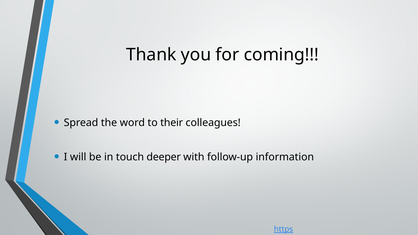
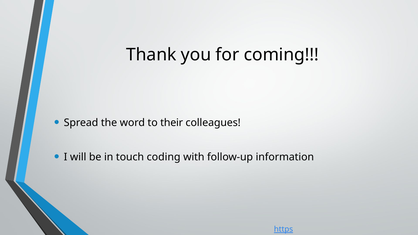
deeper: deeper -> coding
